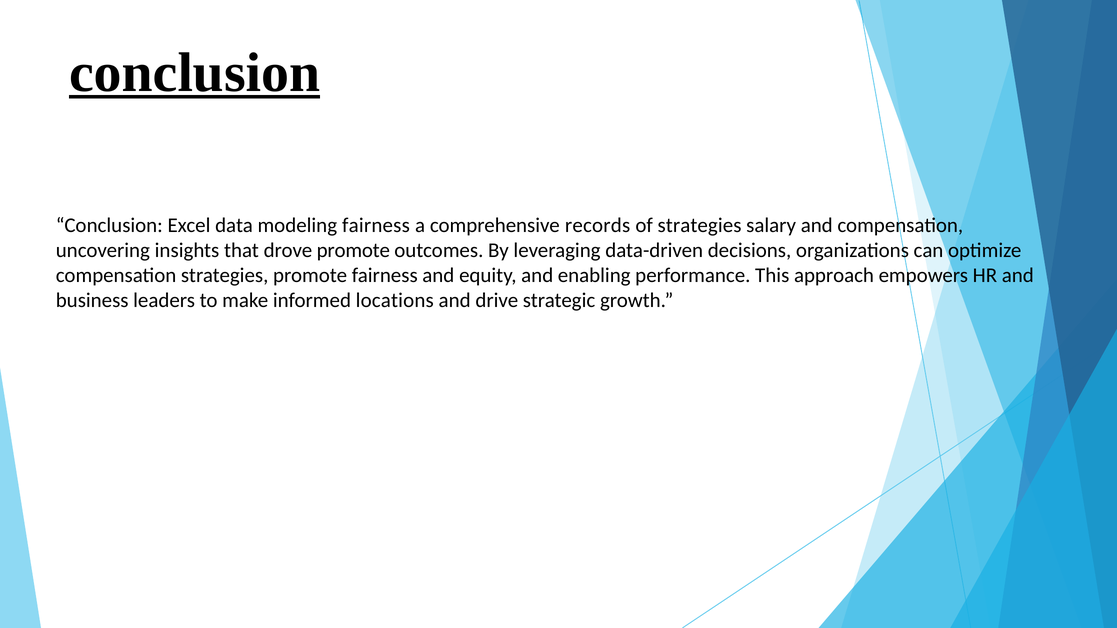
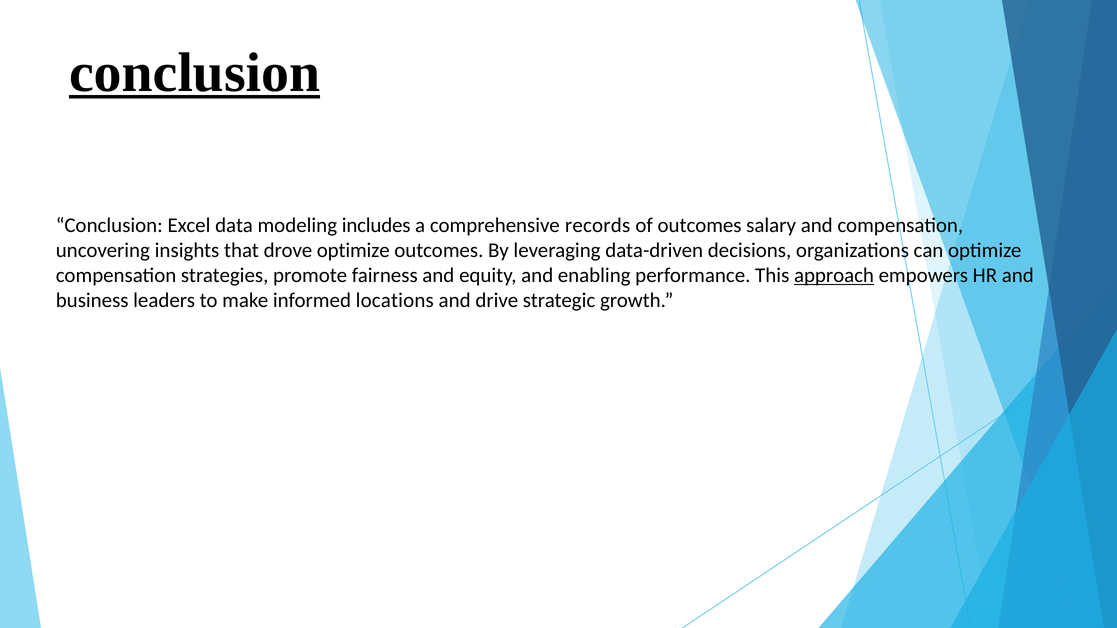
modeling fairness: fairness -> includes
of strategies: strategies -> outcomes
drove promote: promote -> optimize
approach underline: none -> present
